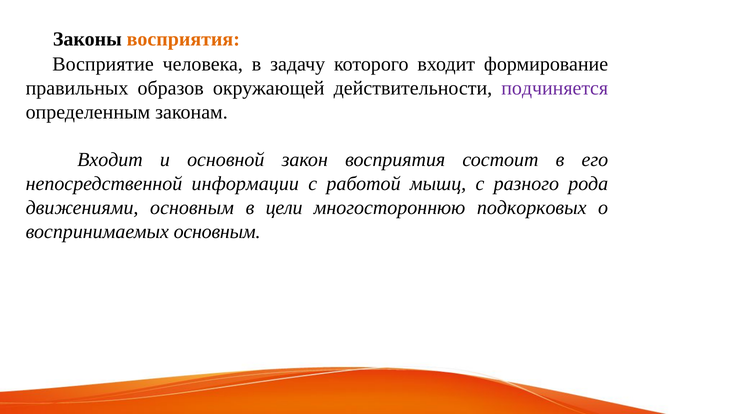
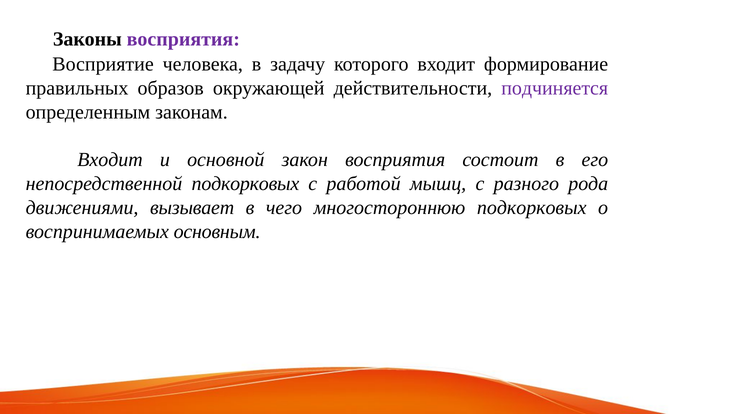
восприятия at (183, 39) colour: orange -> purple
непосредственной информации: информации -> подкорковых
движениями основным: основным -> вызывает
цели: цели -> чего
